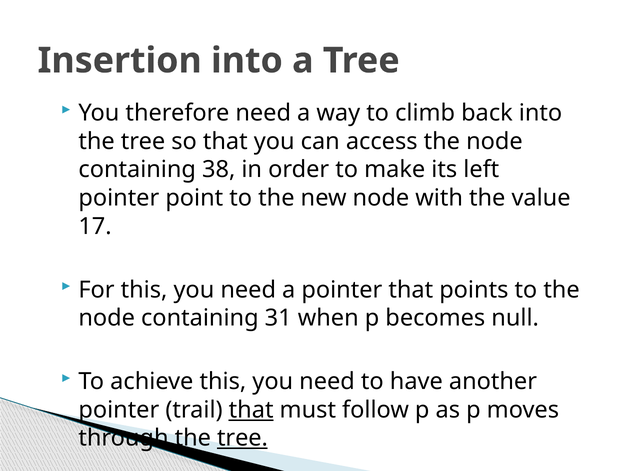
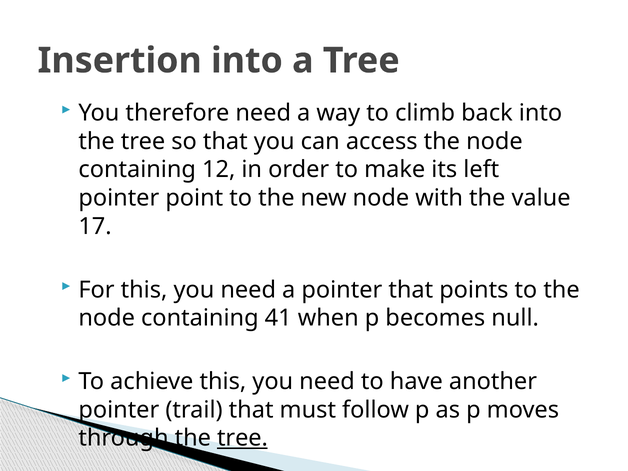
38: 38 -> 12
31: 31 -> 41
that at (251, 410) underline: present -> none
